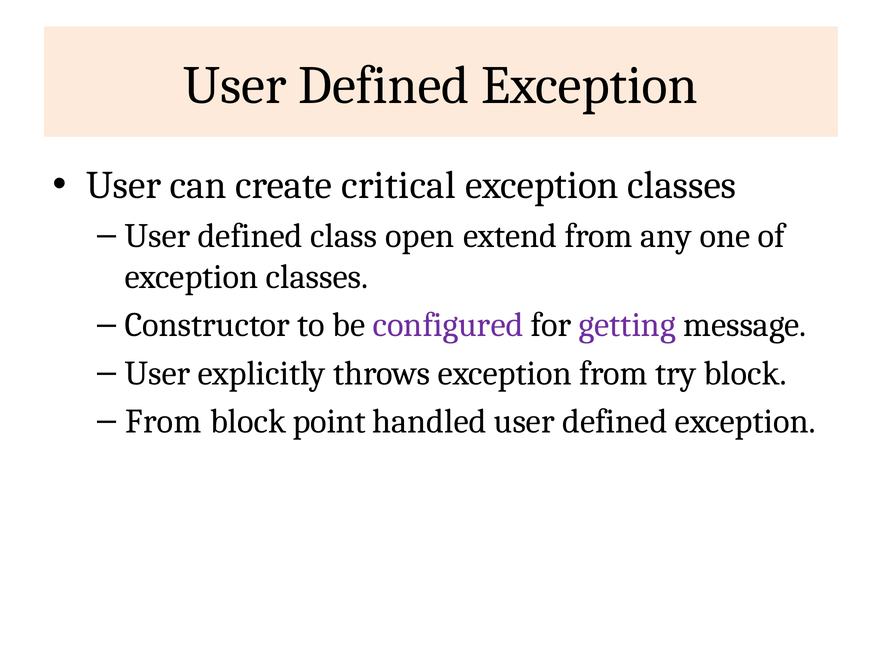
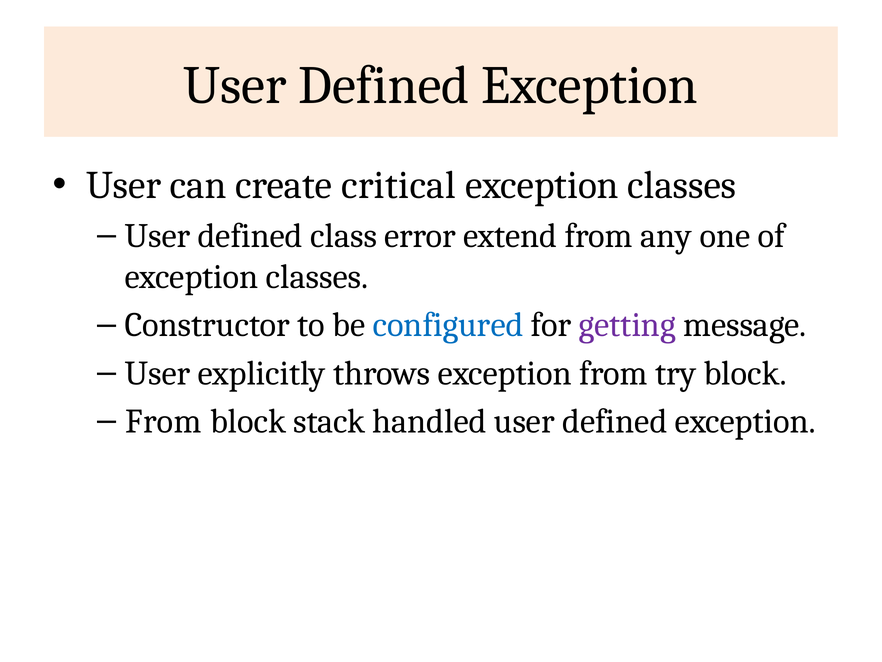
open: open -> error
configured colour: purple -> blue
point: point -> stack
